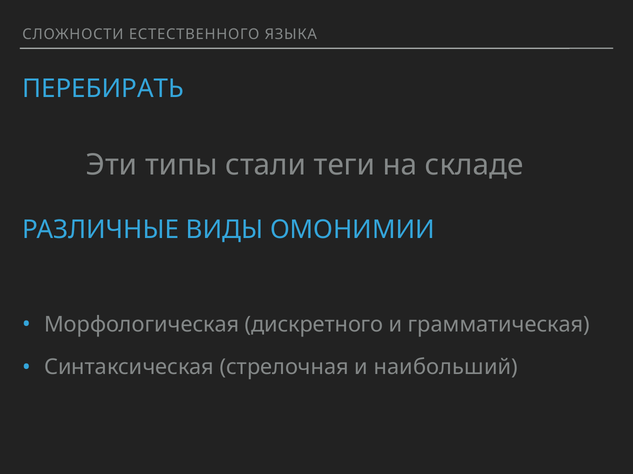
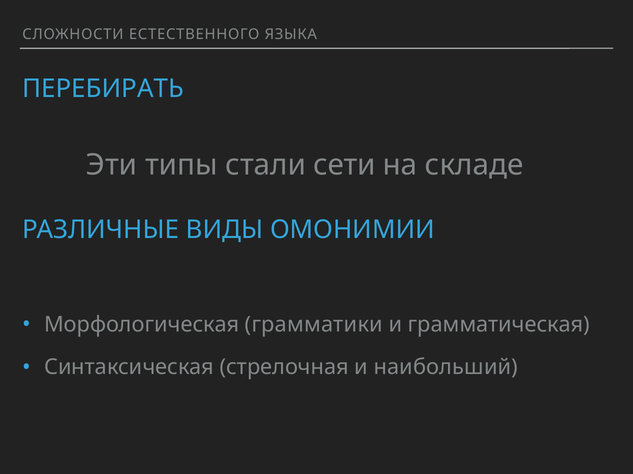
теги: теги -> сети
дискретного: дискретного -> грамматики
